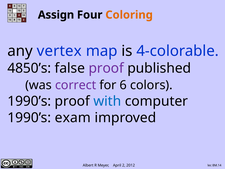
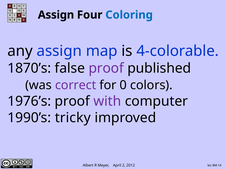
Coloring colour: orange -> blue
any vertex: vertex -> assign
4850’s: 4850’s -> 1870’s
6: 6 -> 0
1990’s at (29, 101): 1990’s -> 1976’s
with colour: blue -> purple
exam: exam -> tricky
